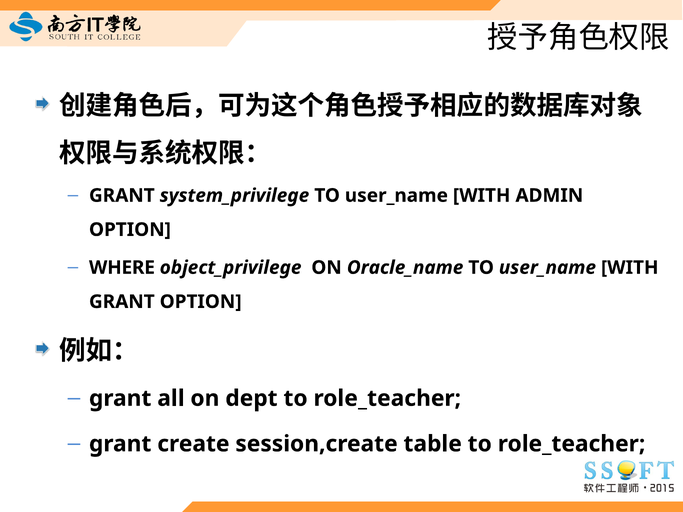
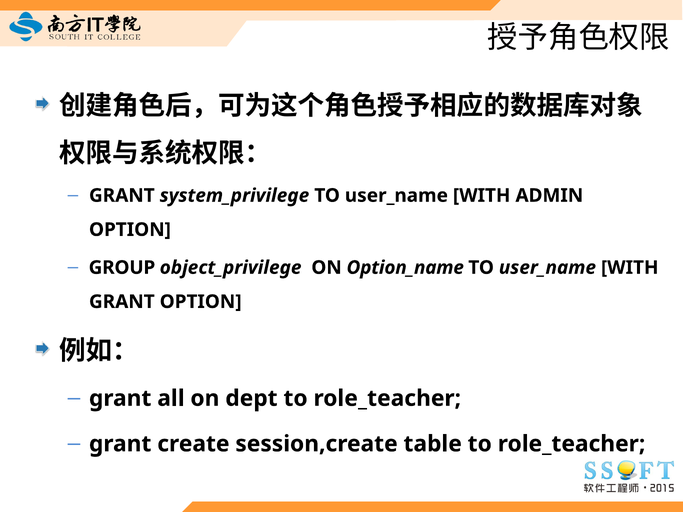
WHERE: WHERE -> GROUP
Oracle_name: Oracle_name -> Option_name
